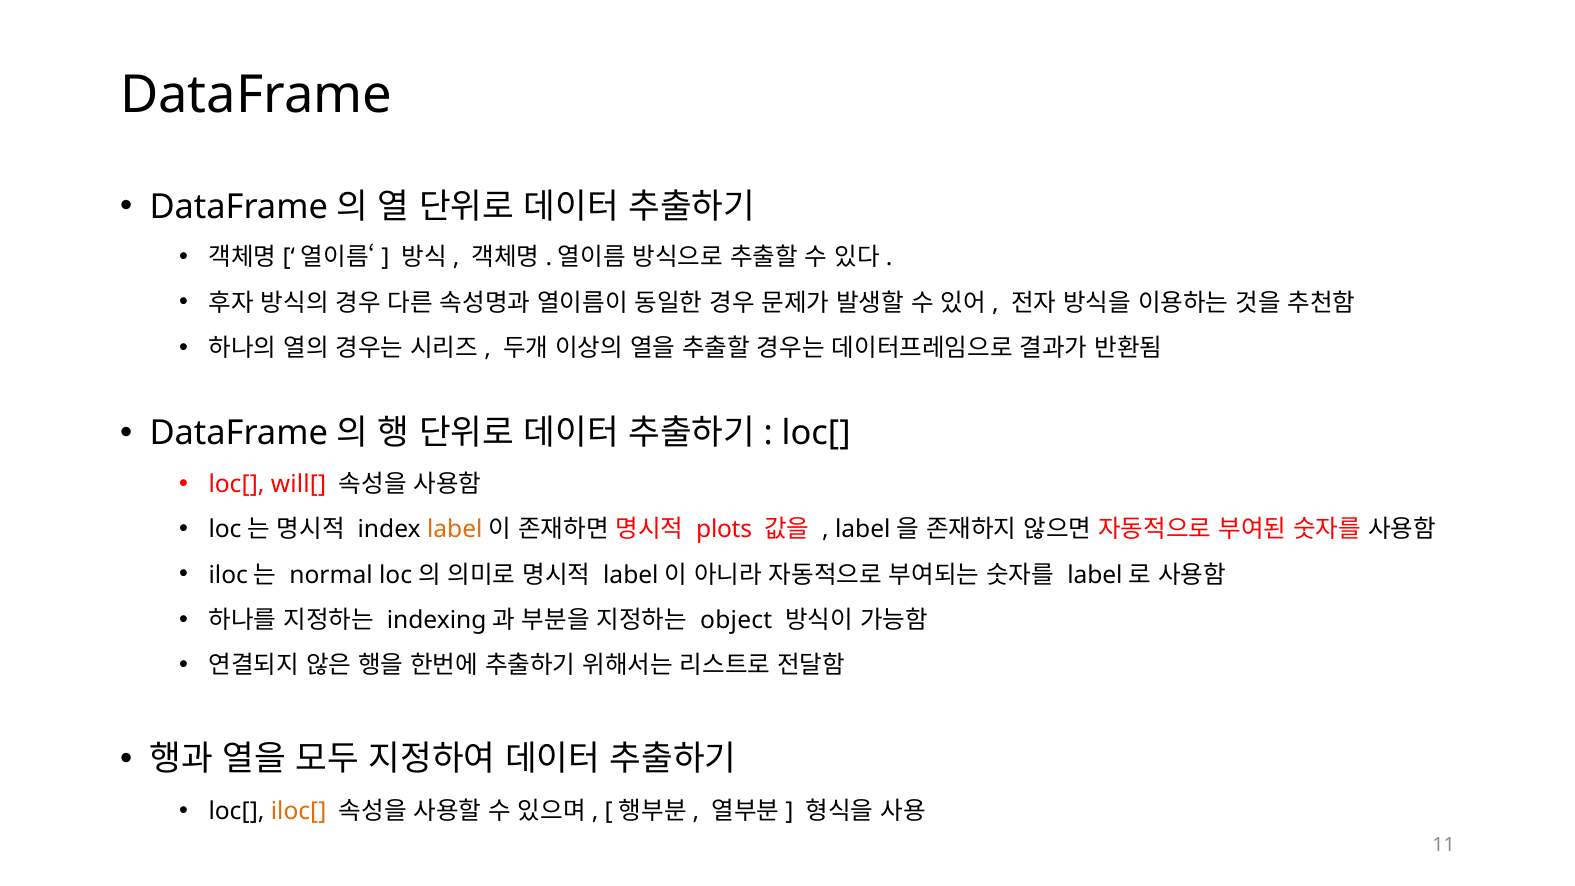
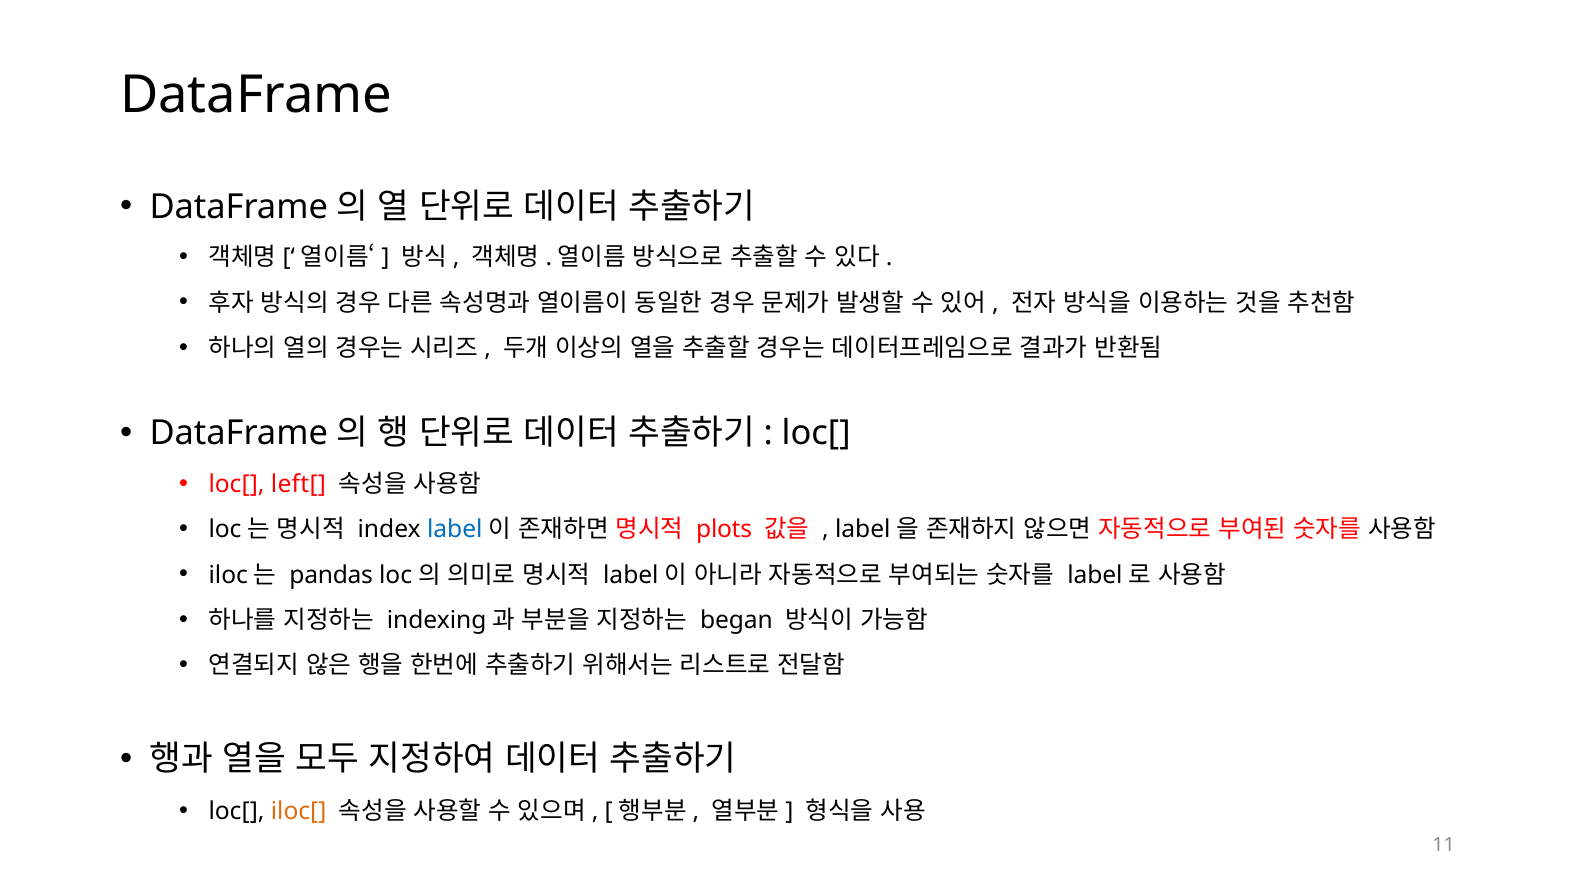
will[: will[ -> left[
label colour: orange -> blue
normal: normal -> pandas
object: object -> began
